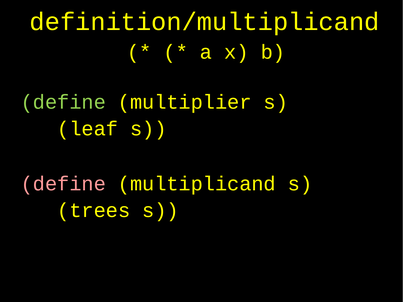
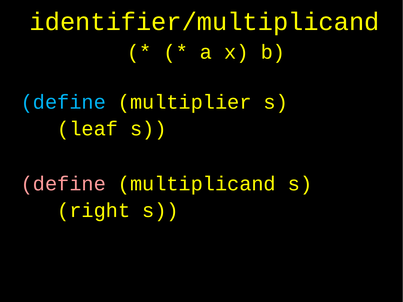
definition/multiplicand: definition/multiplicand -> identifier/multiplicand
define at (63, 102) colour: light green -> light blue
trees: trees -> right
